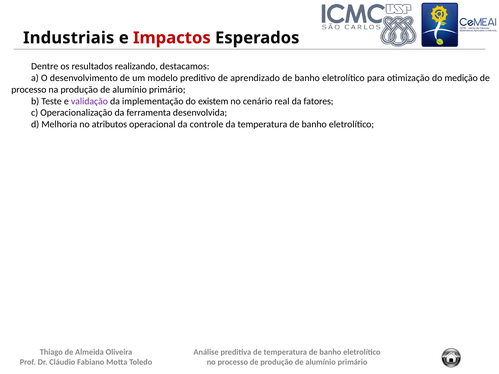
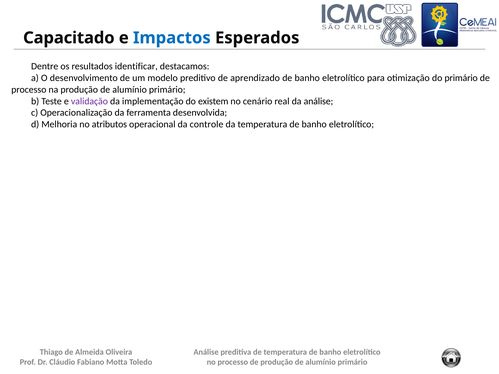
Industriais: Industriais -> Capacitado
Impactos colour: red -> blue
realizando: realizando -> identificar
do medição: medição -> primário
da fatores: fatores -> análise
